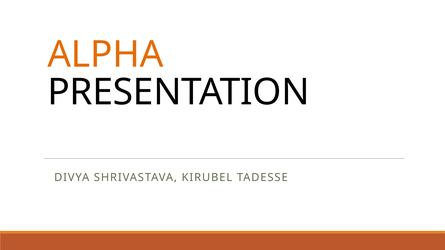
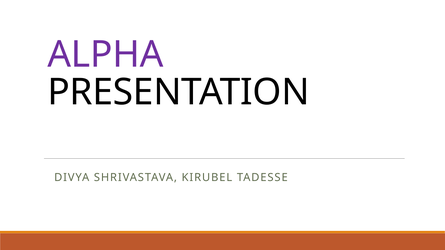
ALPHA colour: orange -> purple
